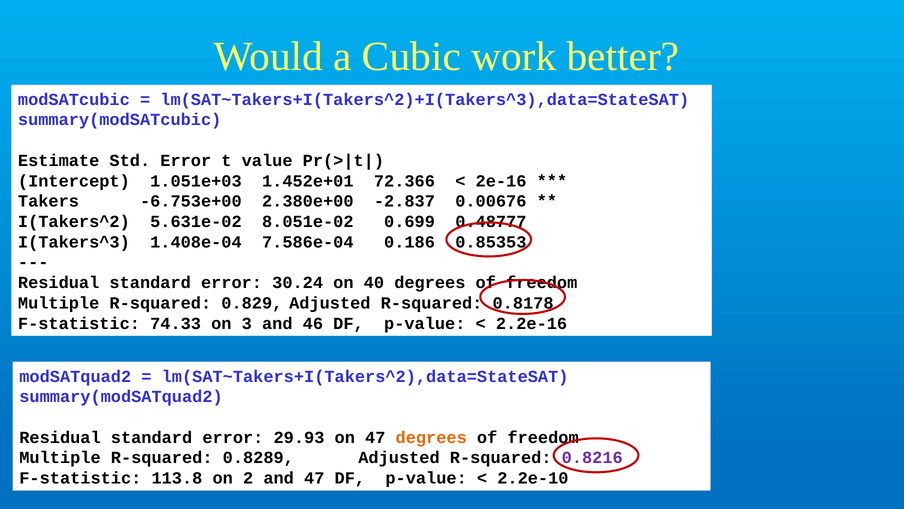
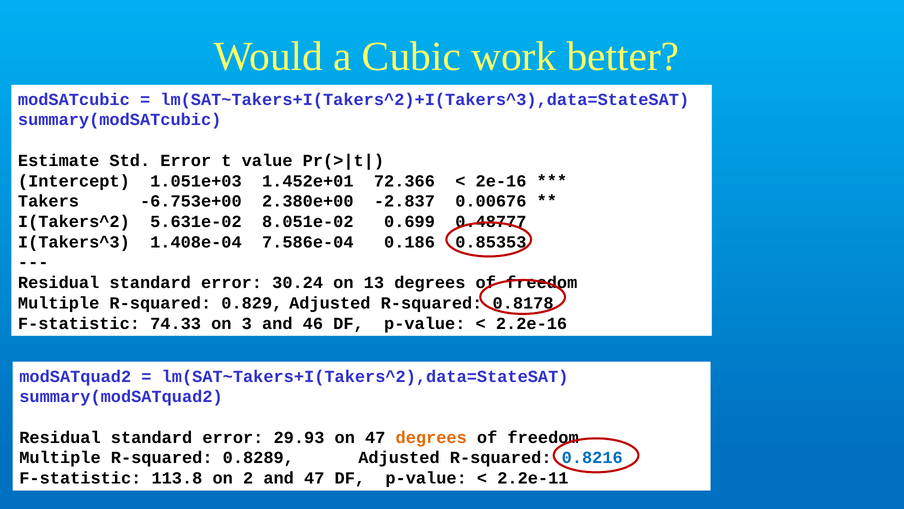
40: 40 -> 13
0.8216 colour: purple -> blue
2.2e-10: 2.2e-10 -> 2.2e-11
